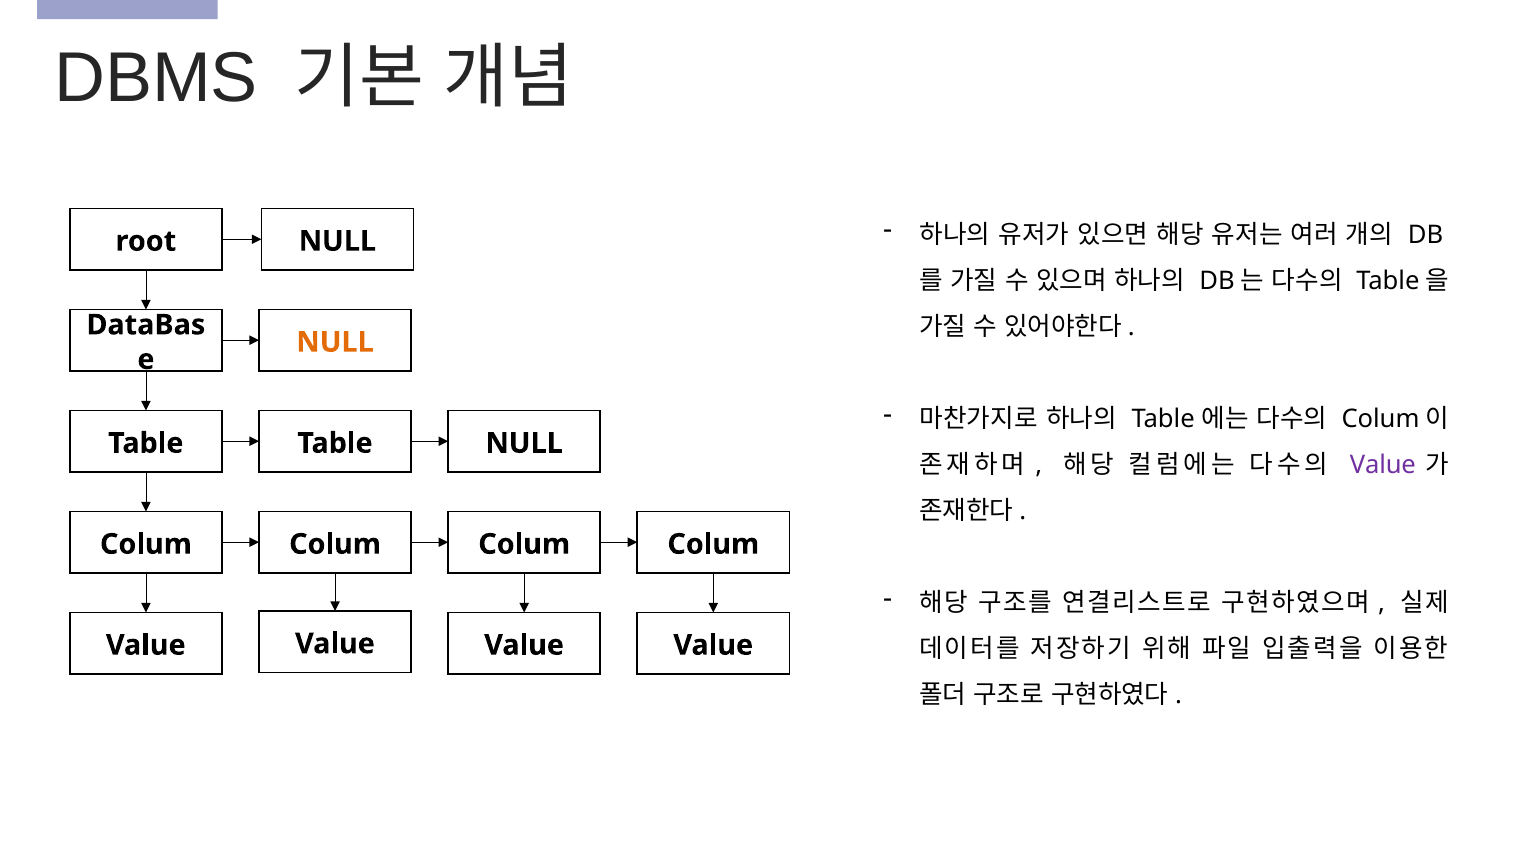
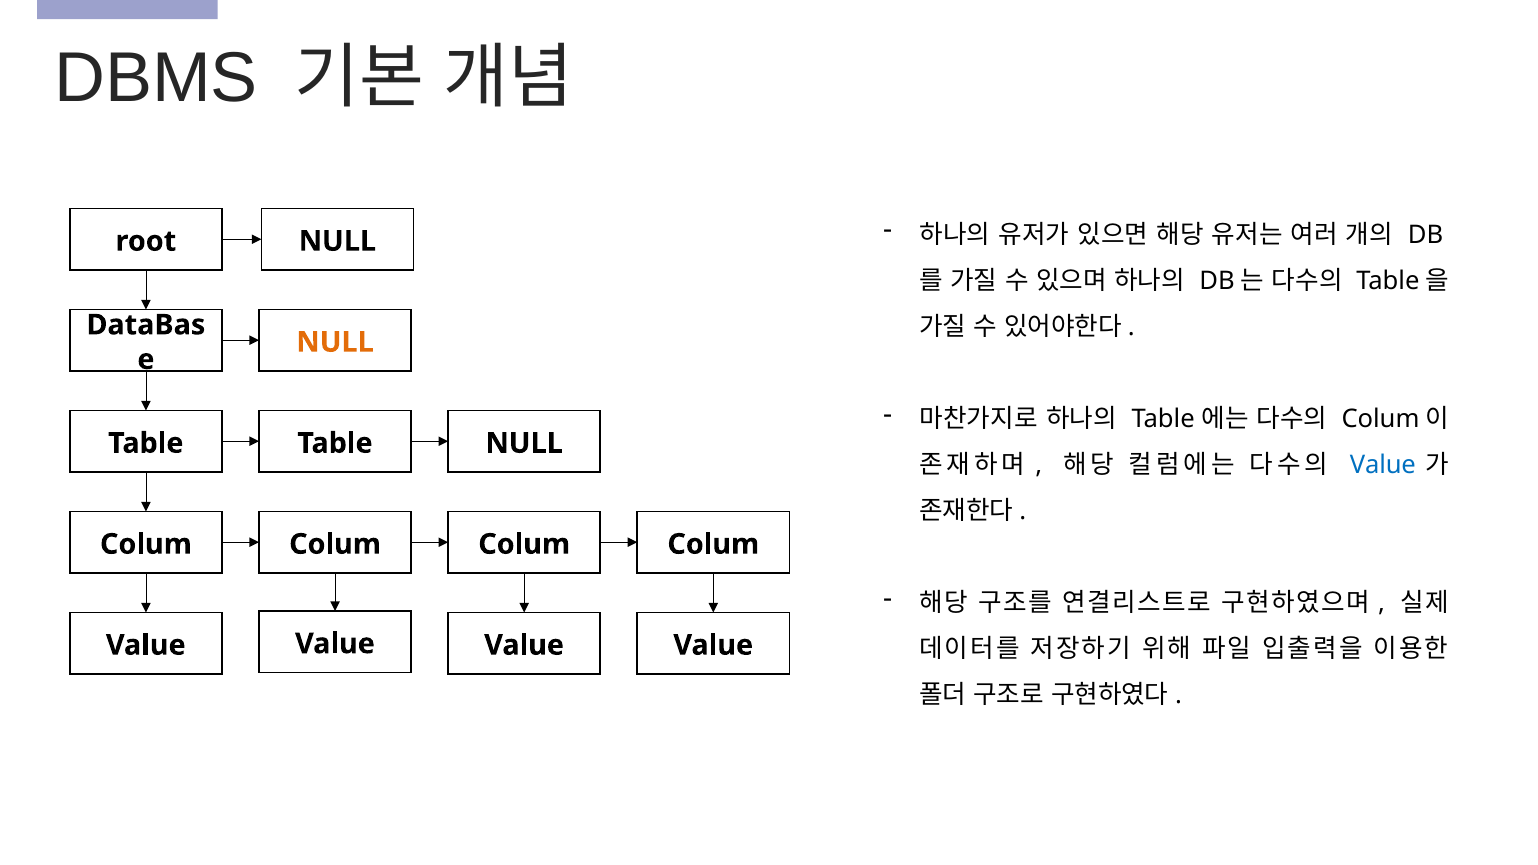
Value at (1383, 465) colour: purple -> blue
